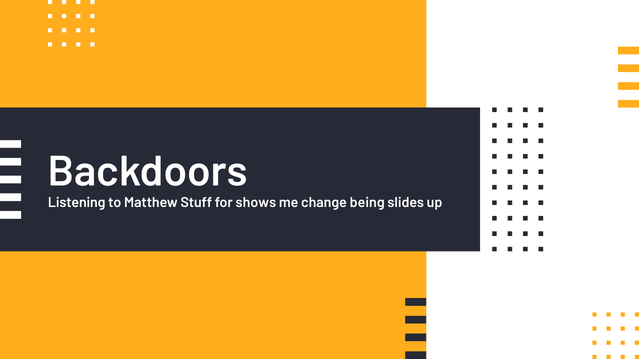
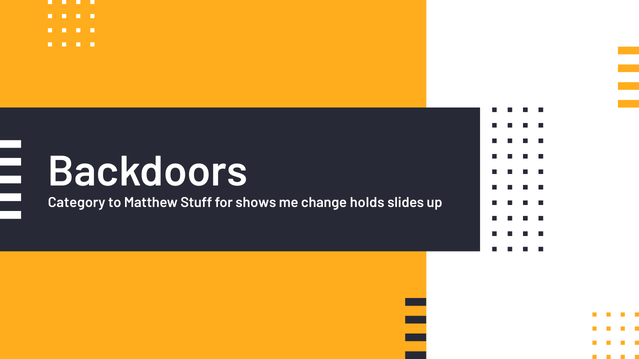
Listening: Listening -> Category
being: being -> holds
